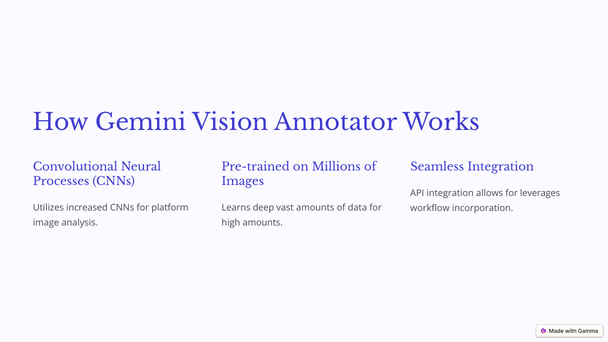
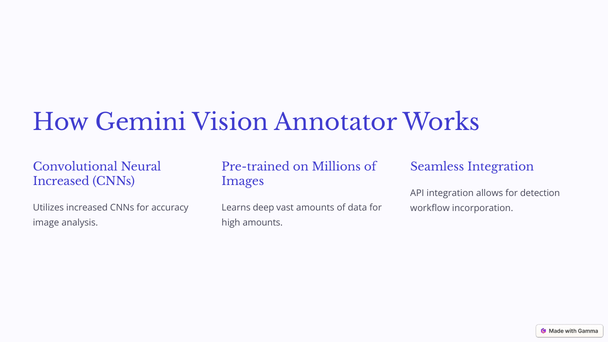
Processes at (61, 182): Processes -> Increased
leverages: leverages -> detection
platform: platform -> accuracy
